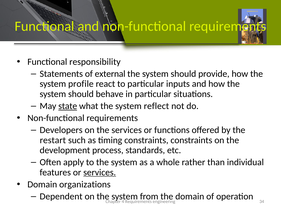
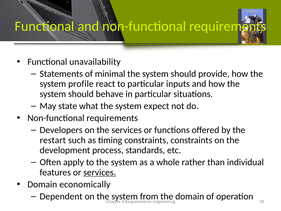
responsibility: responsibility -> unavailability
external: external -> minimal
state underline: present -> none
reflect: reflect -> expect
organizations: organizations -> economically
